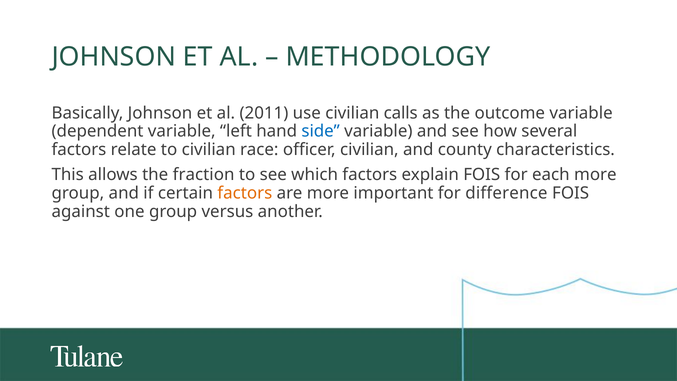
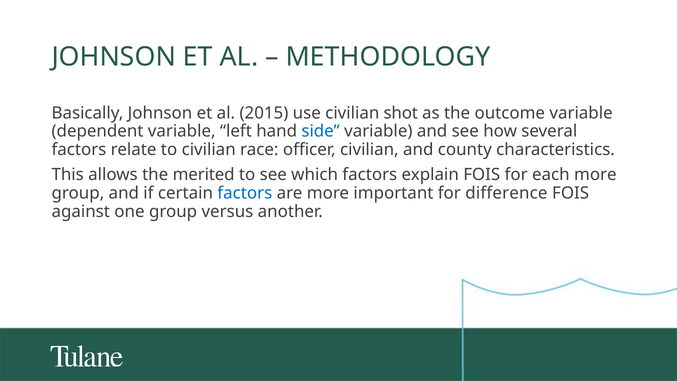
2011: 2011 -> 2015
calls: calls -> shot
fraction: fraction -> merited
factors at (245, 193) colour: orange -> blue
